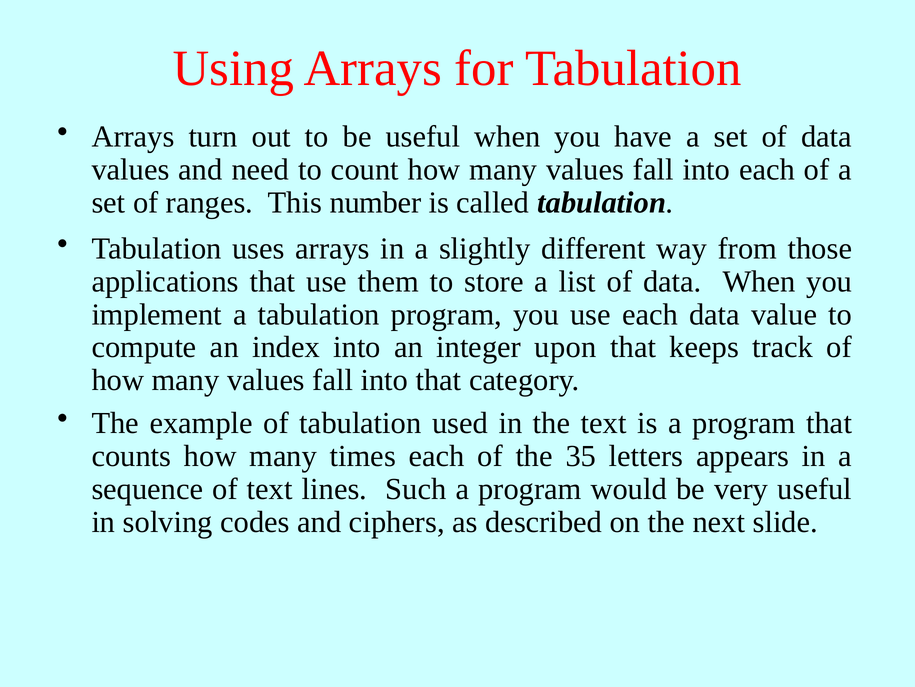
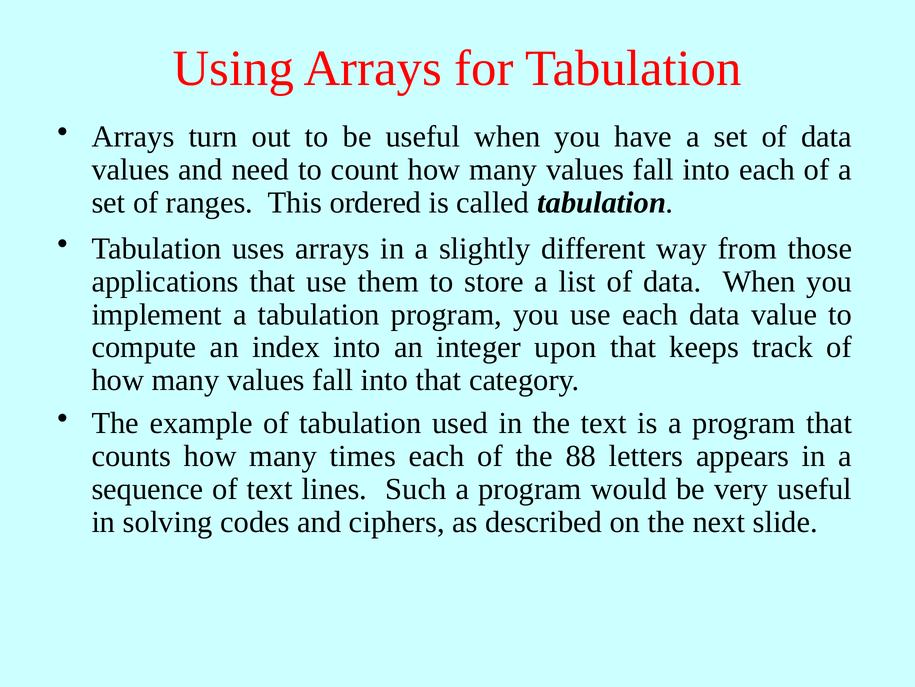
number: number -> ordered
35: 35 -> 88
